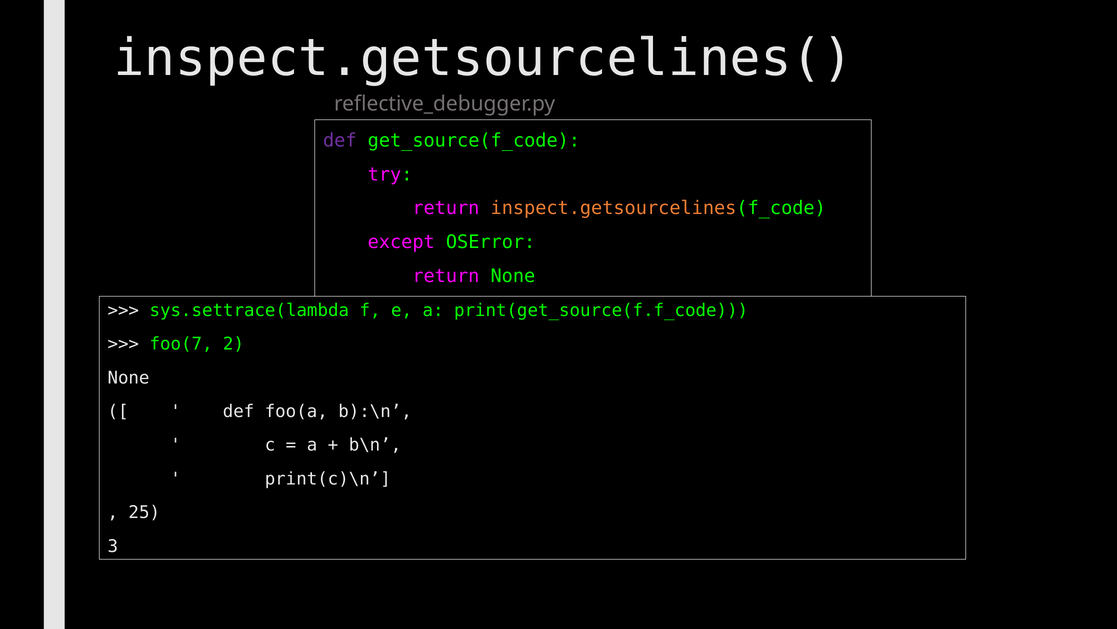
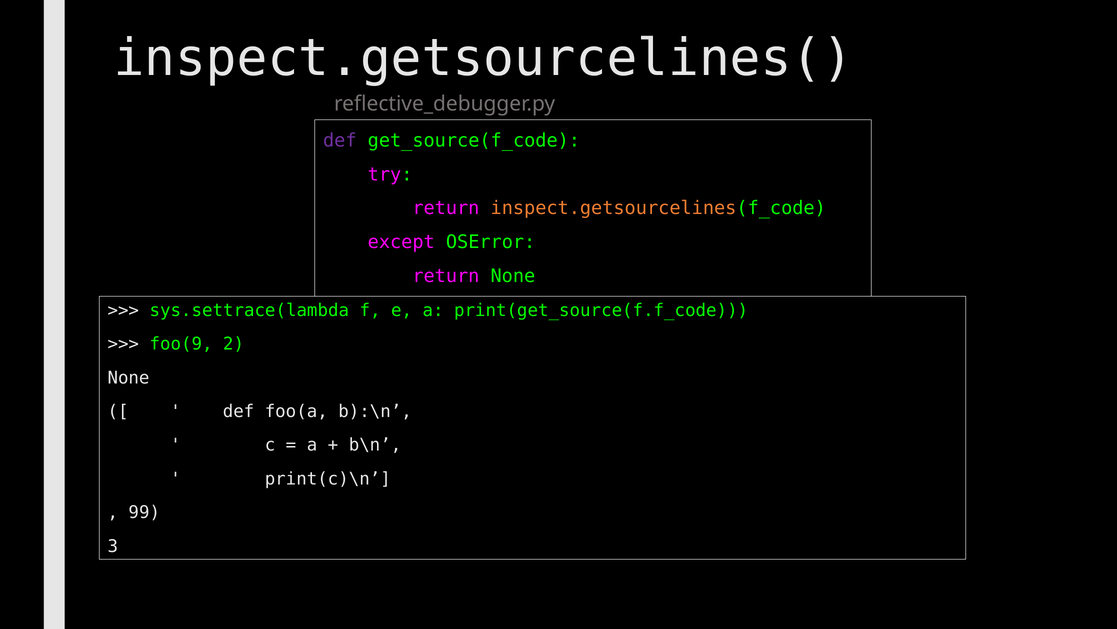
foo(7: foo(7 -> foo(9
25: 25 -> 99
